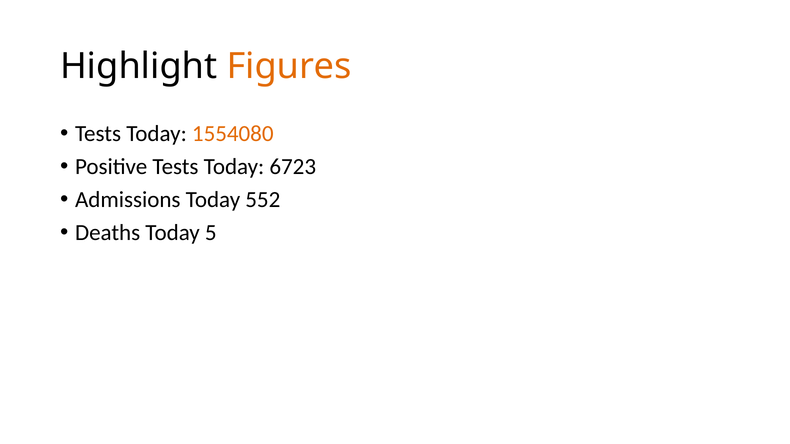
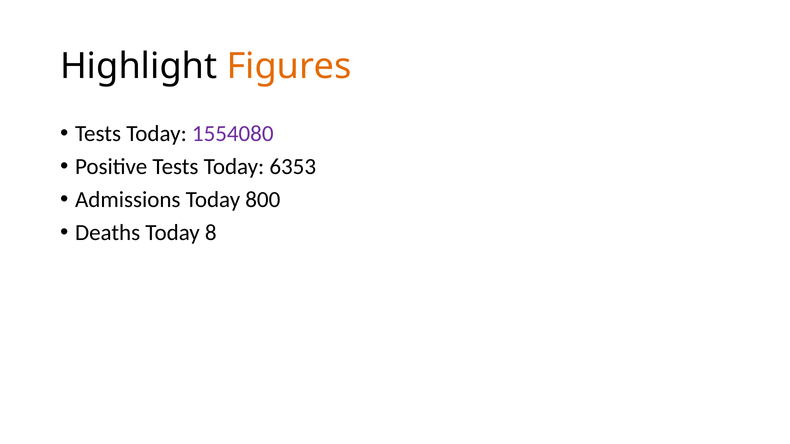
1554080 colour: orange -> purple
6723: 6723 -> 6353
552: 552 -> 800
5: 5 -> 8
